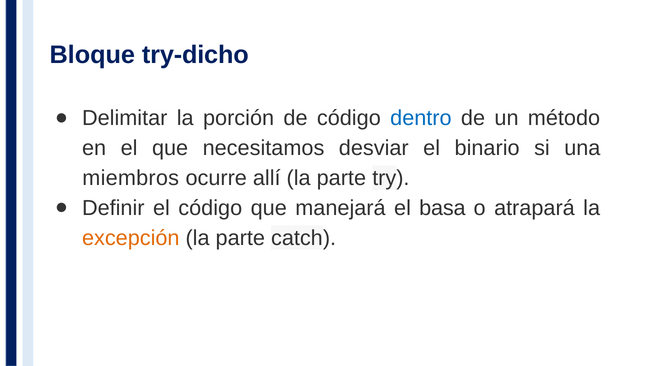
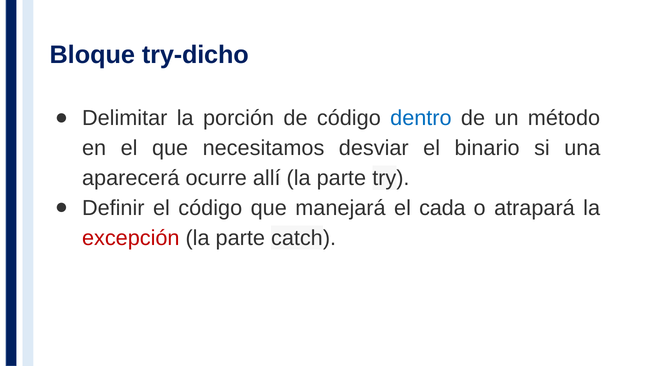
miembros: miembros -> aparecerá
basa: basa -> cada
excepción colour: orange -> red
